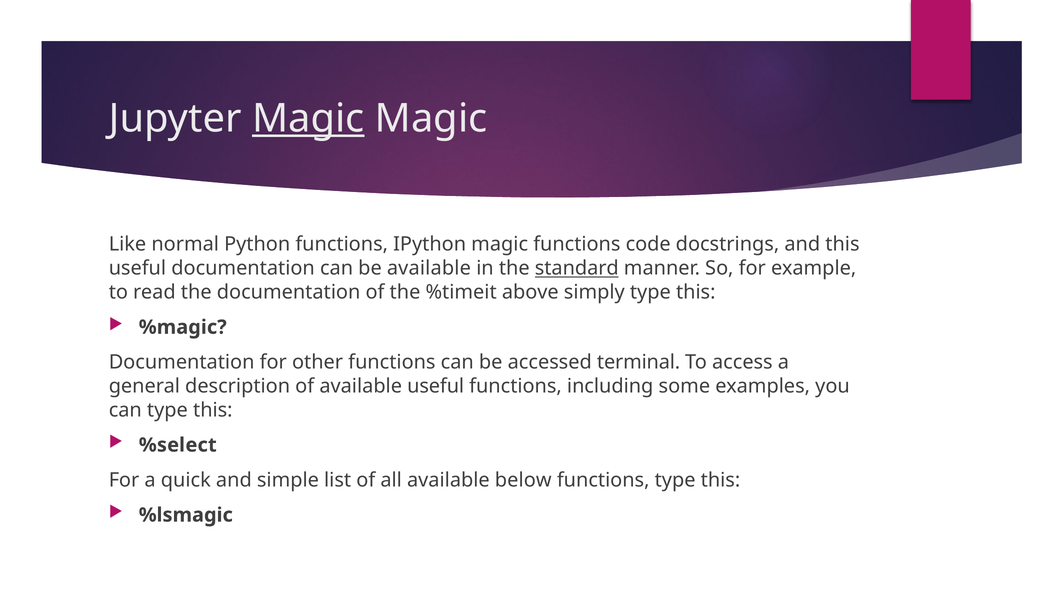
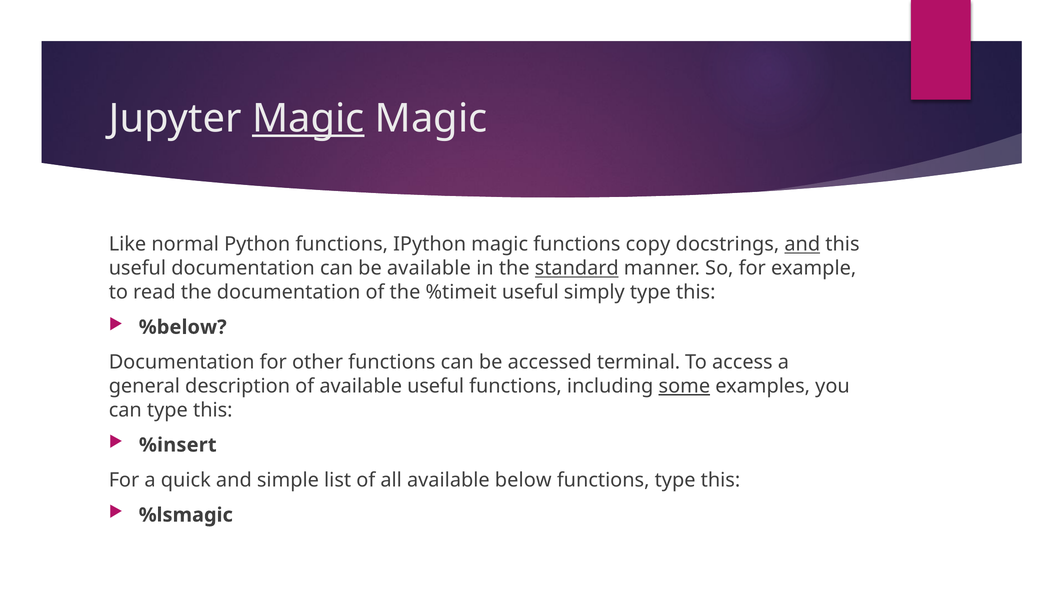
code: code -> copy
and at (802, 245) underline: none -> present
%timeit above: above -> useful
%magic: %magic -> %below
some underline: none -> present
%select: %select -> %insert
